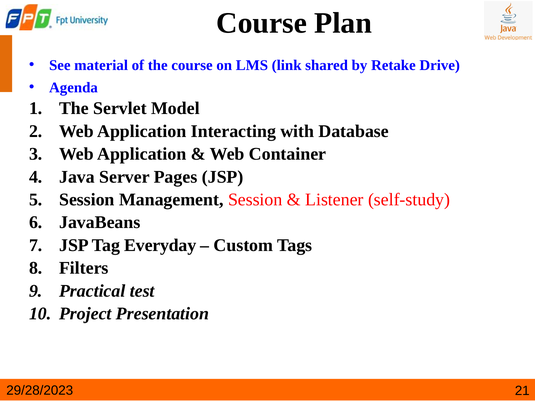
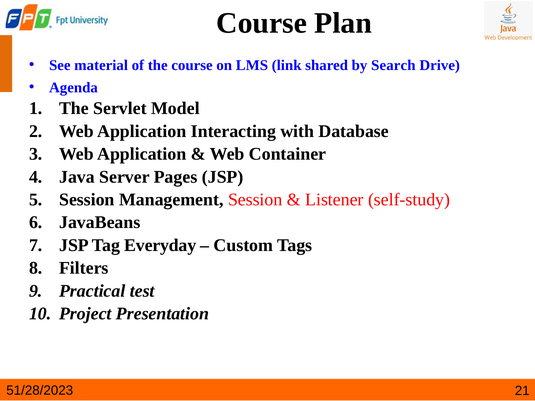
Retake: Retake -> Search
29/28/2023: 29/28/2023 -> 51/28/2023
